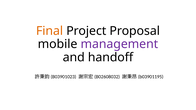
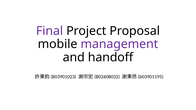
Final colour: orange -> purple
